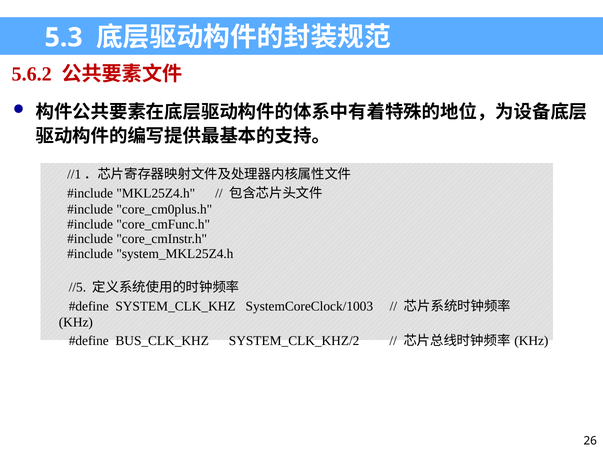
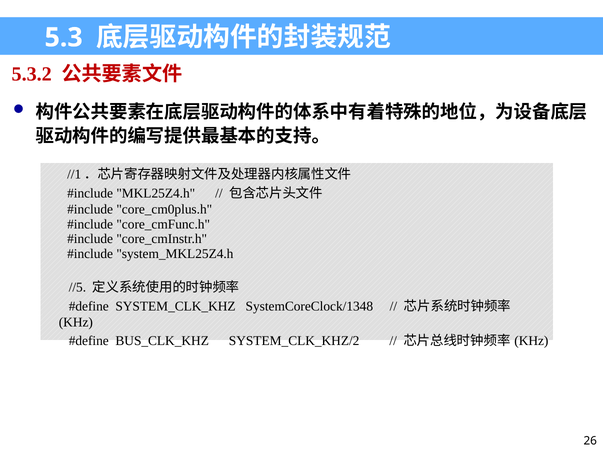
5.6.2: 5.6.2 -> 5.3.2
SystemCoreClock/1003: SystemCoreClock/1003 -> SystemCoreClock/1348
